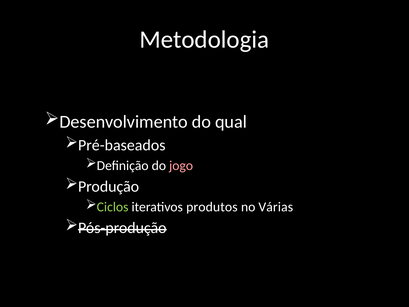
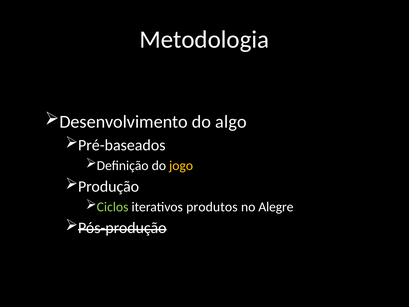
qual: qual -> algo
jogo colour: pink -> yellow
Várias: Várias -> Alegre
